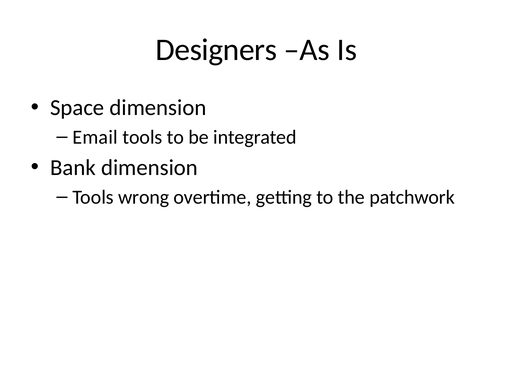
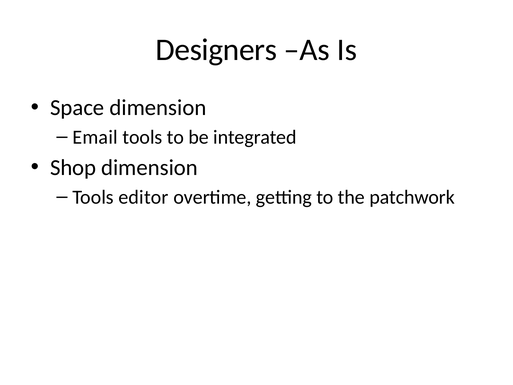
Bank: Bank -> Shop
wrong: wrong -> editor
